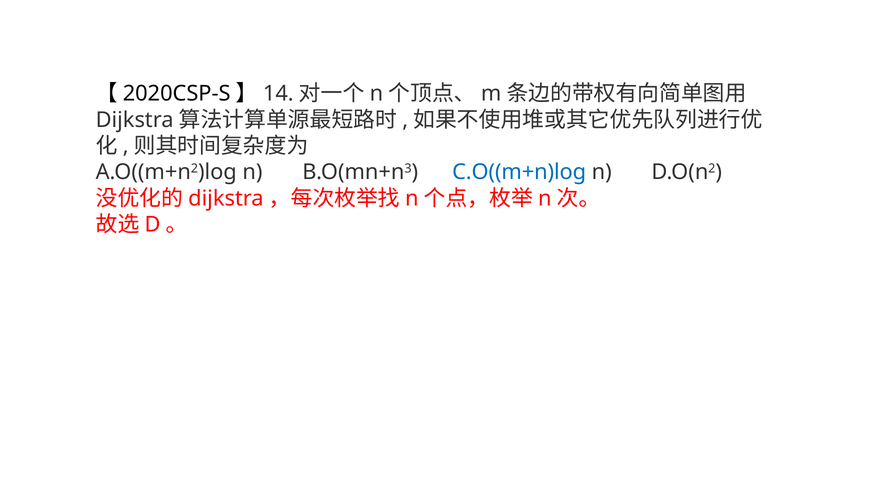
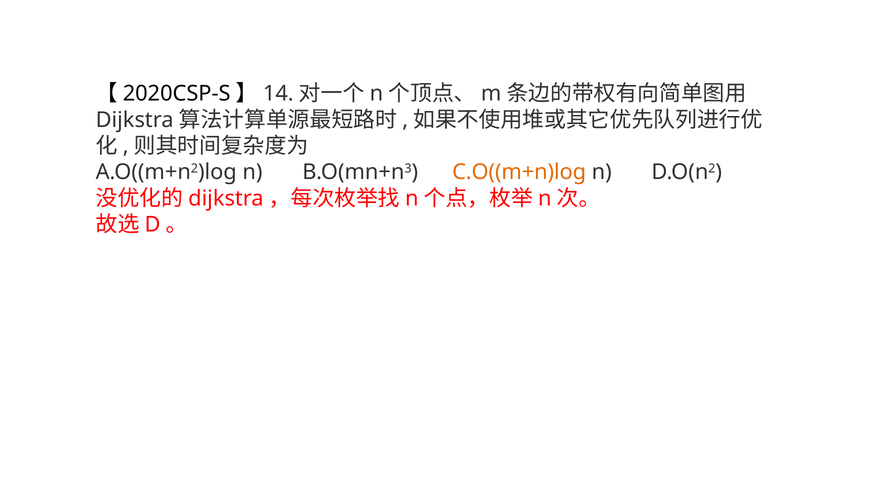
C.O((m+n)log colour: blue -> orange
